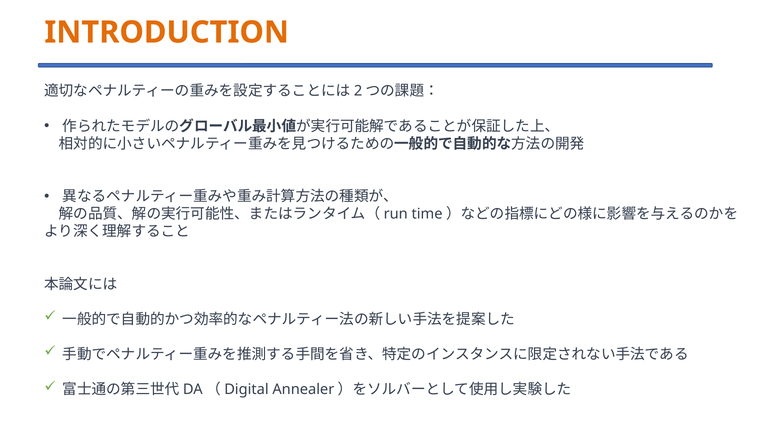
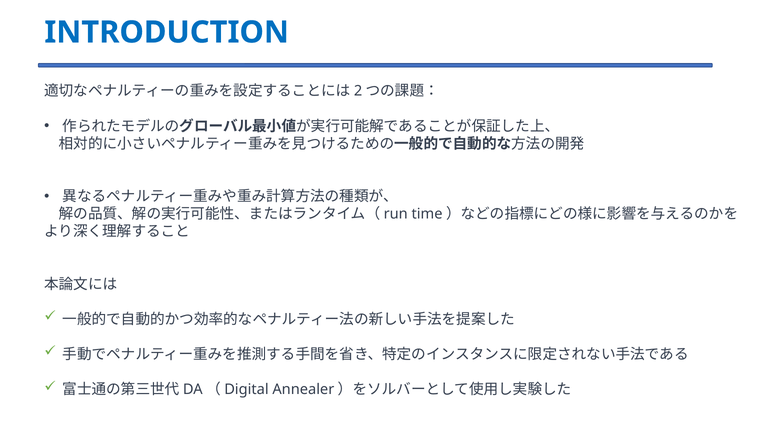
INTRODUCTION colour: orange -> blue
